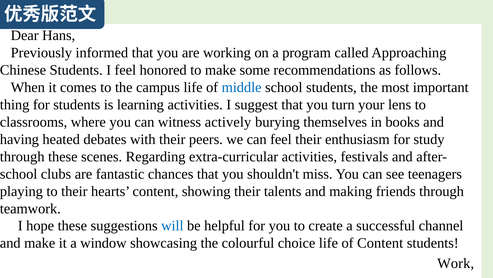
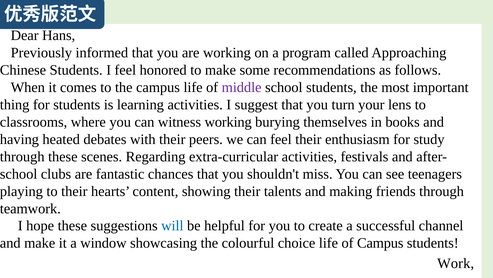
middle colour: blue -> purple
witness actively: actively -> working
of Content: Content -> Campus
